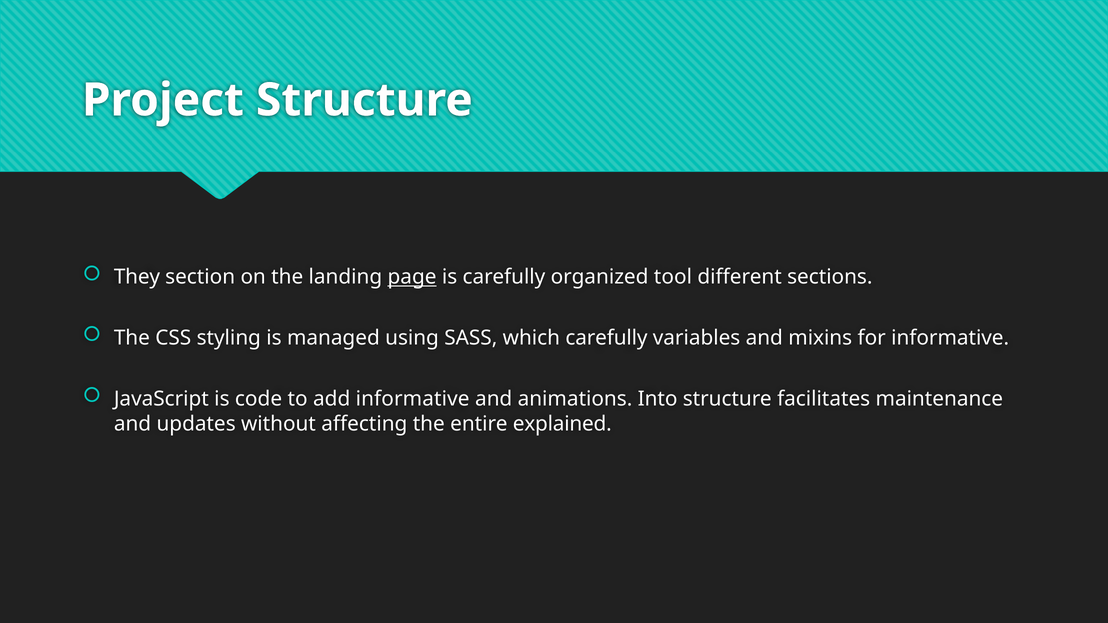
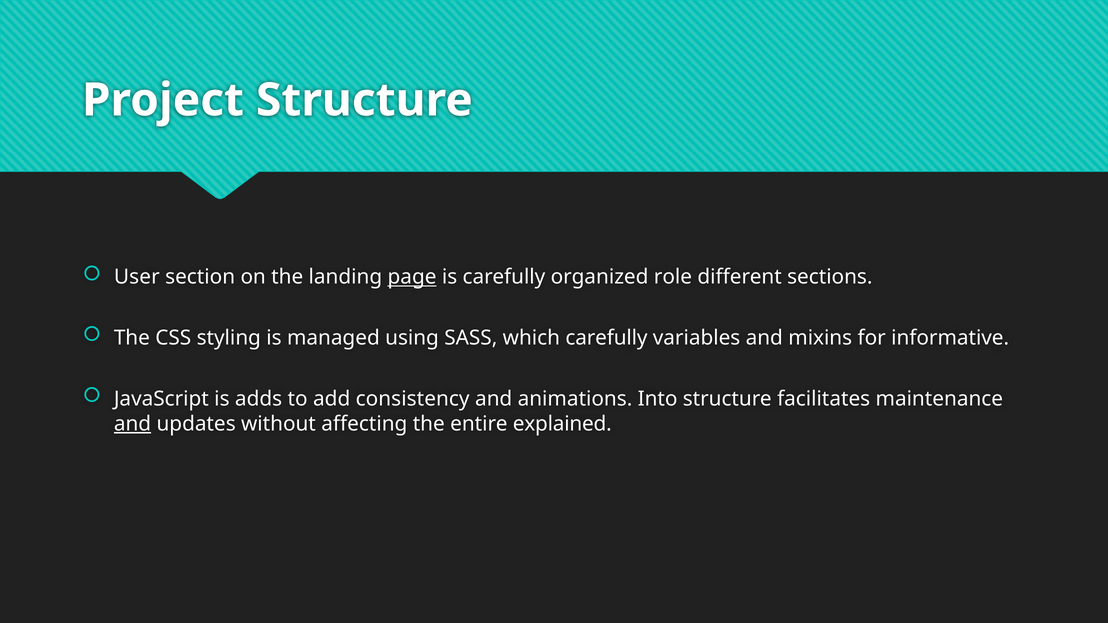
They: They -> User
tool: tool -> role
code: code -> adds
add informative: informative -> consistency
and at (132, 424) underline: none -> present
